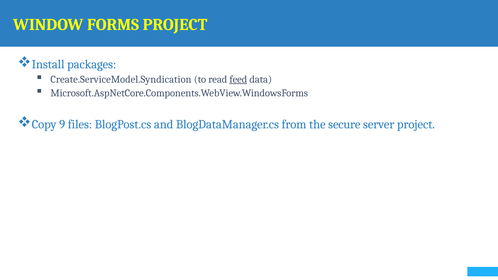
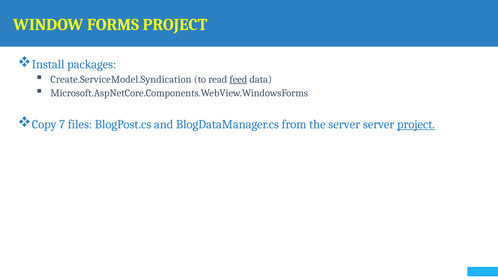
9: 9 -> 7
the secure: secure -> server
project at (416, 124) underline: none -> present
